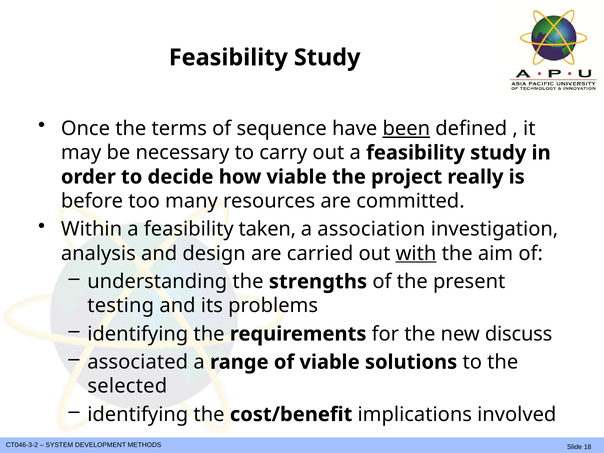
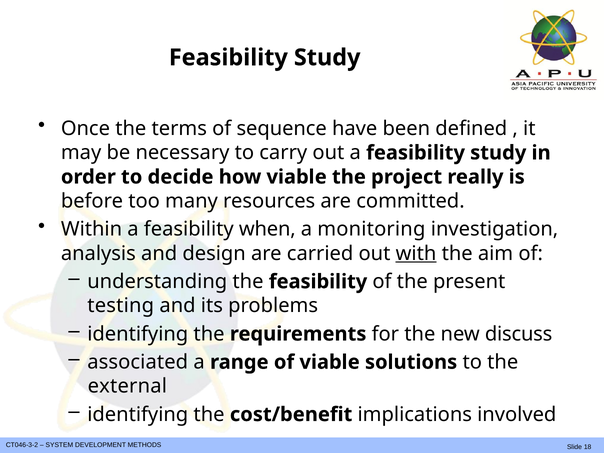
been underline: present -> none
taken: taken -> when
association: association -> monitoring
the strengths: strengths -> feasibility
selected: selected -> external
